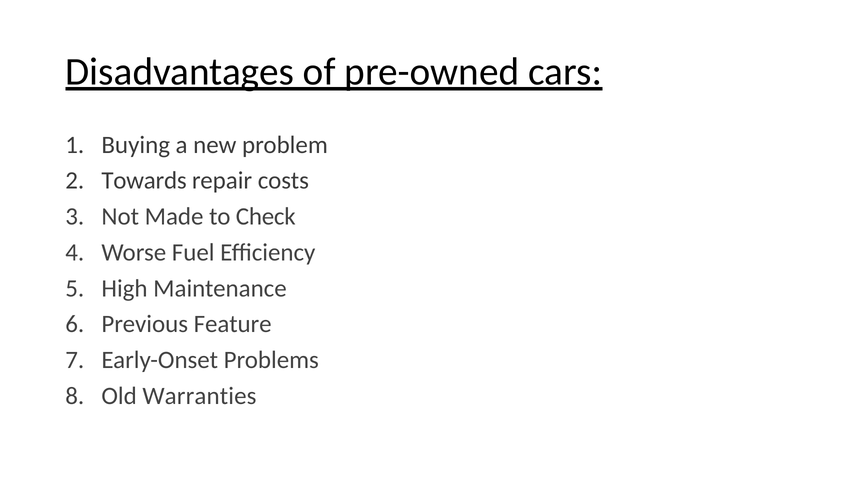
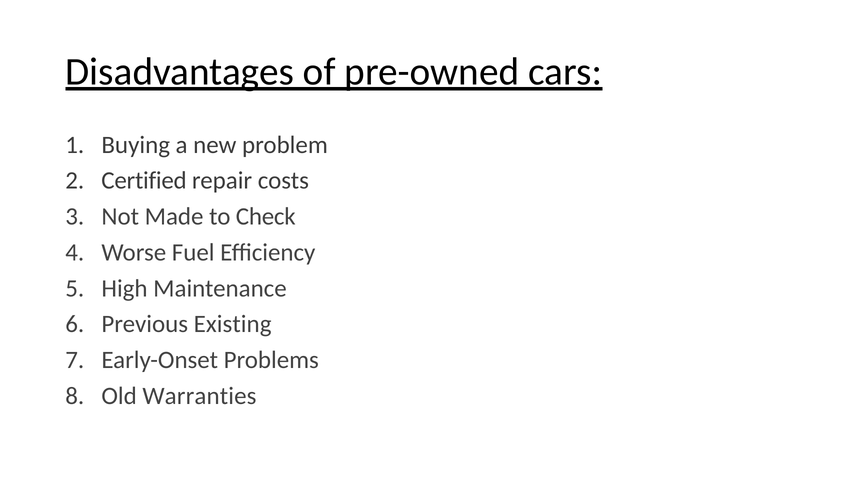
Towards: Towards -> Certified
Feature: Feature -> Existing
